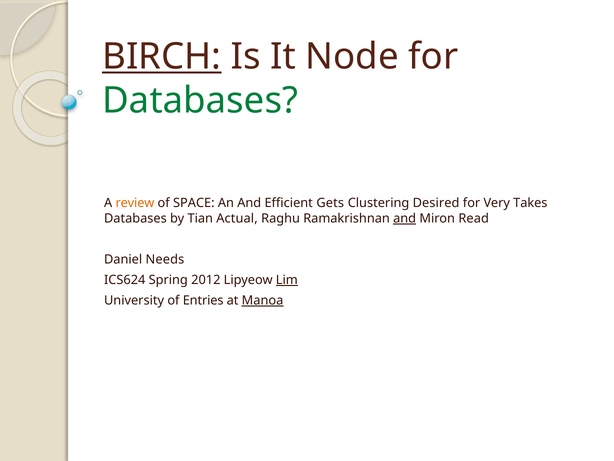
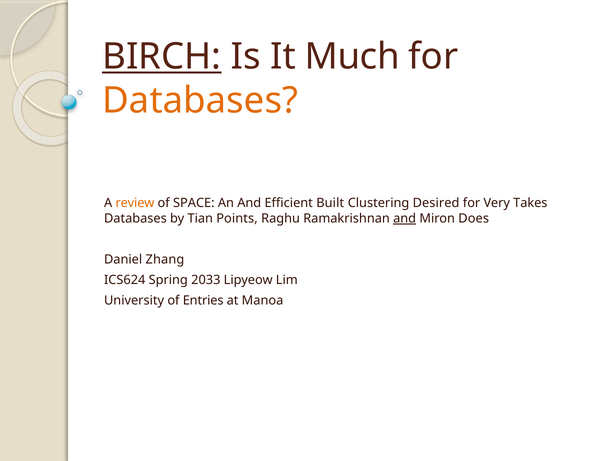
Node: Node -> Much
Databases at (200, 101) colour: green -> orange
Gets: Gets -> Built
Actual: Actual -> Points
Read: Read -> Does
Needs: Needs -> Zhang
2012: 2012 -> 2033
Lim underline: present -> none
Manoa underline: present -> none
